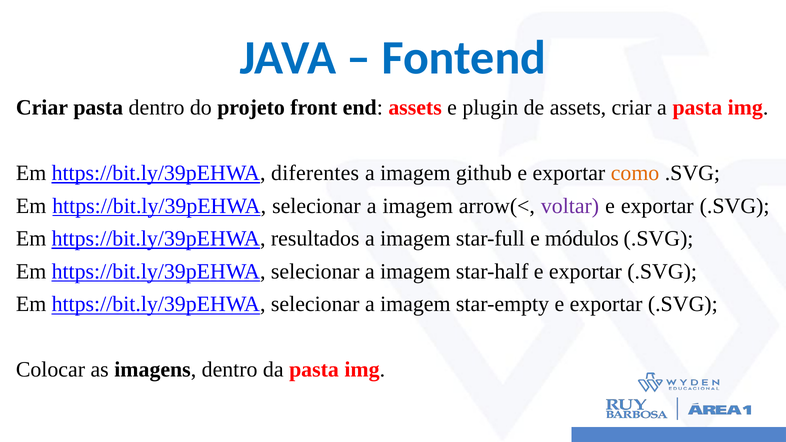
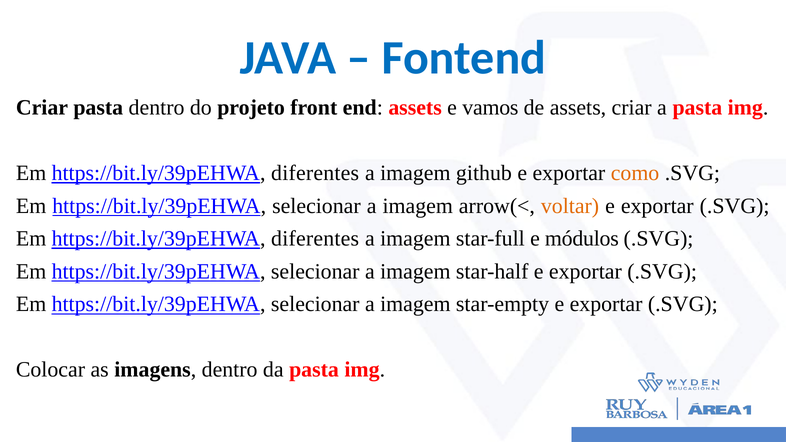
plugin: plugin -> vamos
voltar colour: purple -> orange
resultados at (315, 239): resultados -> diferentes
